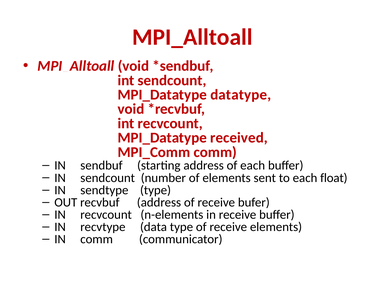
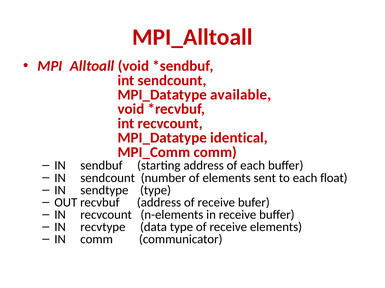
datatype: datatype -> available
received: received -> identical
